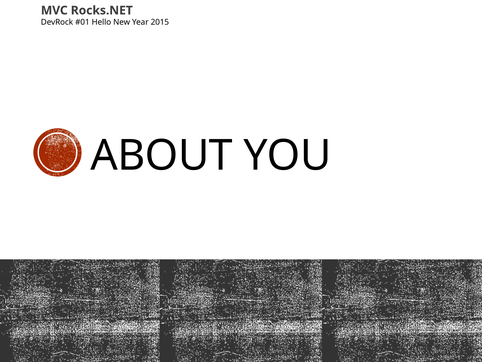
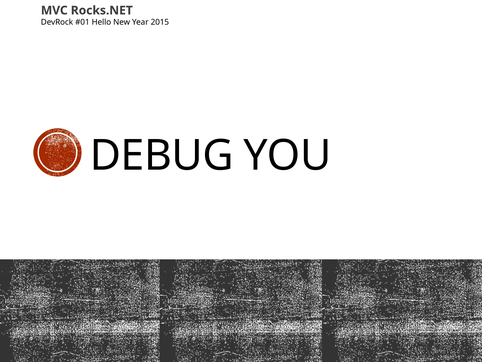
ABOUT: ABOUT -> DEBUG
